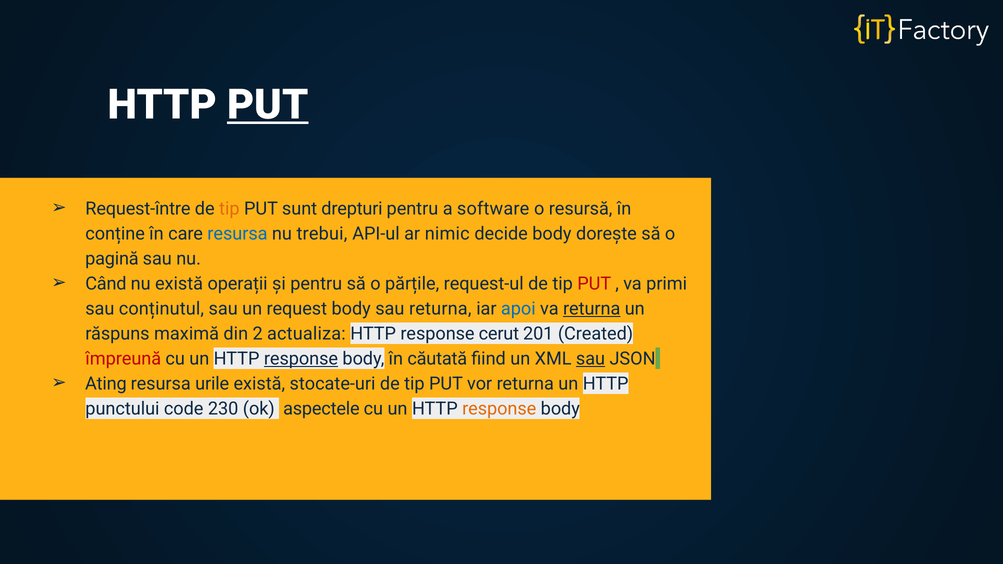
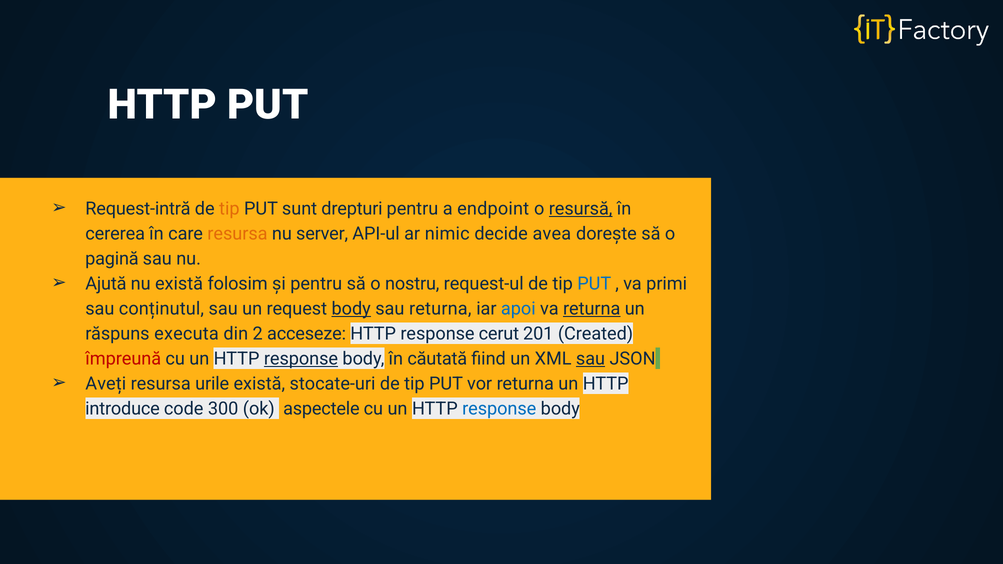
PUT at (268, 105) underline: present -> none
Request-între: Request-între -> Request-intră
software: software -> endpoint
resursă underline: none -> present
conține: conține -> cererea
resursa at (237, 234) colour: blue -> orange
trebui: trebui -> server
decide body: body -> avea
Când: Când -> Ajută
operații: operații -> folosim
părțile: părțile -> nostru
PUT at (594, 284) colour: red -> blue
body at (351, 309) underline: none -> present
maximă: maximă -> executa
actualiza: actualiza -> acceseze
Ating: Ating -> Aveți
punctului: punctului -> introduce
230: 230 -> 300
response at (499, 409) colour: orange -> blue
